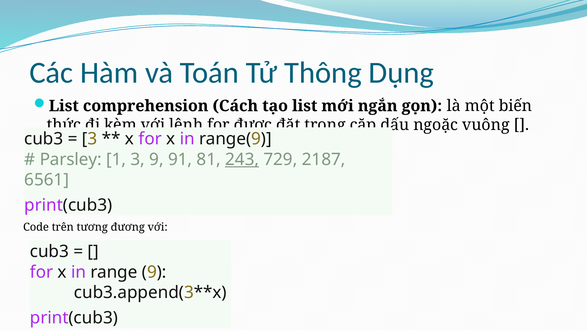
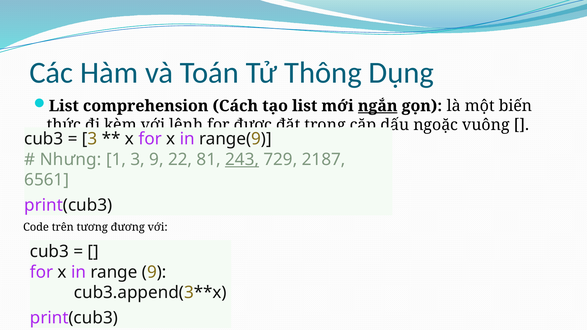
ngắn underline: none -> present
Parsley: Parsley -> Nhưng
91: 91 -> 22
